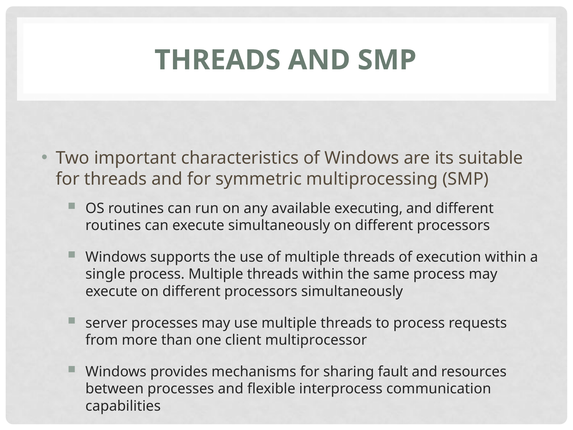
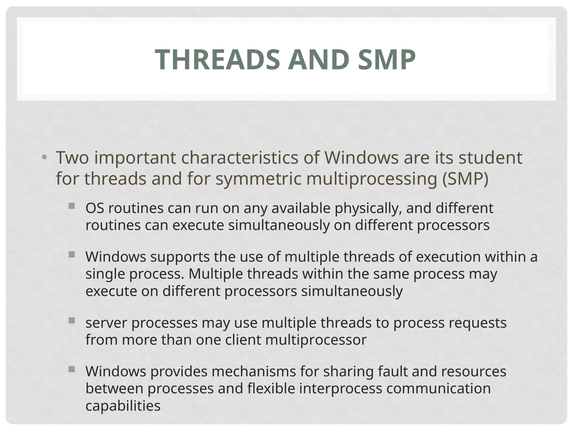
suitable: suitable -> student
executing: executing -> physically
